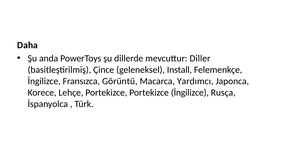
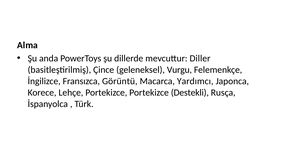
Daha: Daha -> Alma
Install: Install -> Vurgu
Portekizce İngilizce: İngilizce -> Destekli
